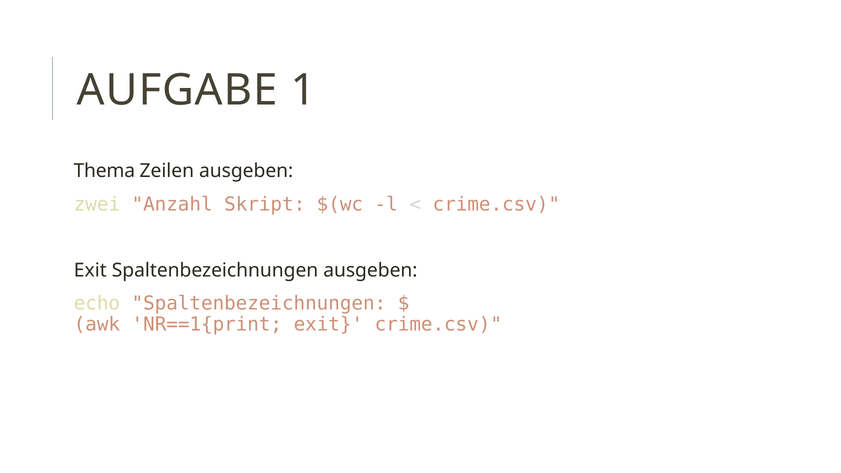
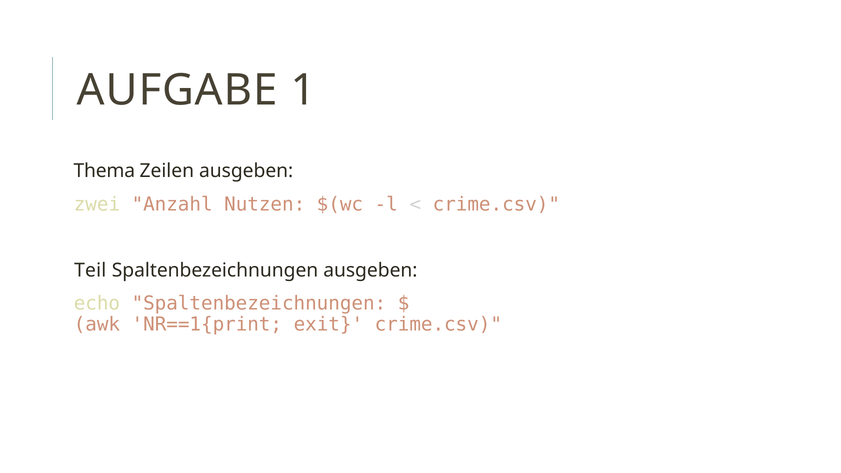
Skript: Skript -> Nutzen
Exit at (90, 270): Exit -> Teil
